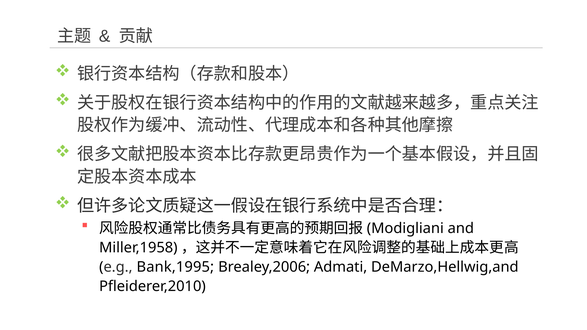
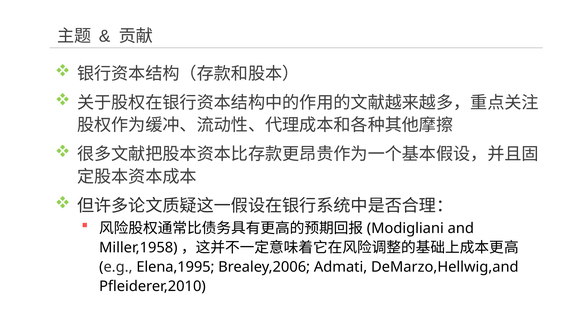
Bank,1995: Bank,1995 -> Elena,1995
